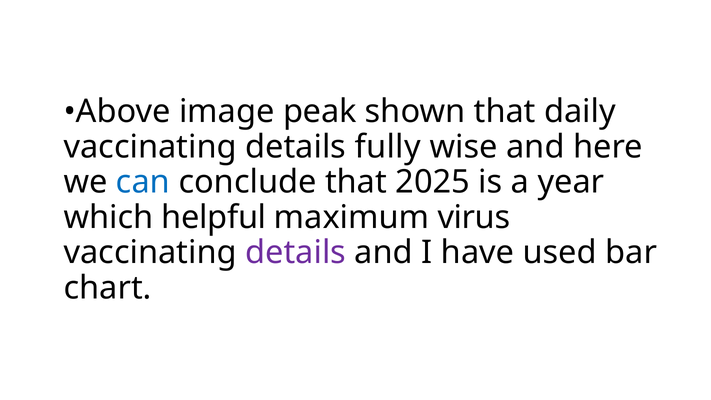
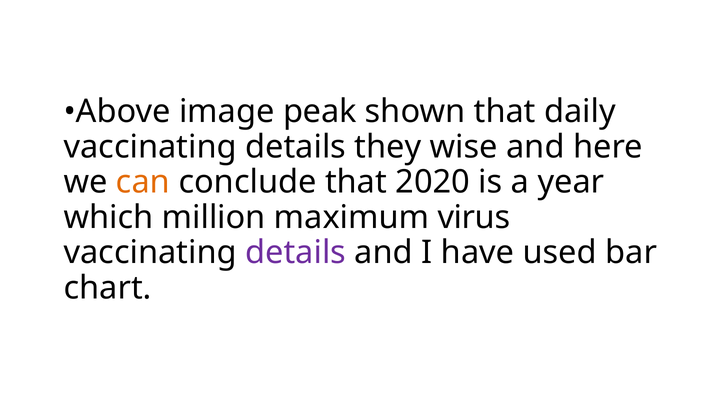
fully: fully -> they
can colour: blue -> orange
2025: 2025 -> 2020
helpful: helpful -> million
